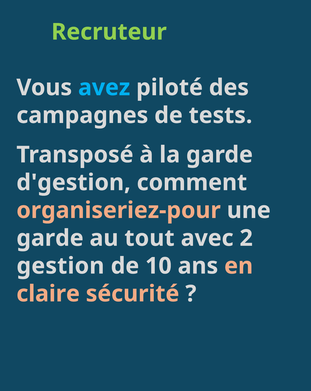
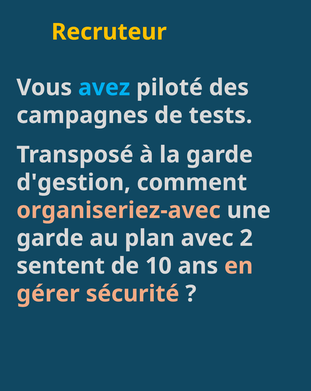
Recruteur colour: light green -> yellow
organiseriez-pour: organiseriez-pour -> organiseriez-avec
tout: tout -> plan
gestion: gestion -> sentent
claire: claire -> gérer
